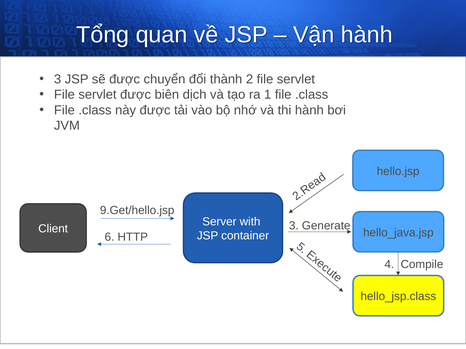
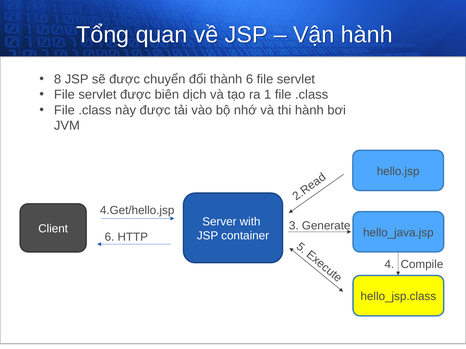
3 at (58, 79): 3 -> 8
thành 2: 2 -> 6
9.Get/hello.jsp: 9.Get/hello.jsp -> 4.Get/hello.jsp
